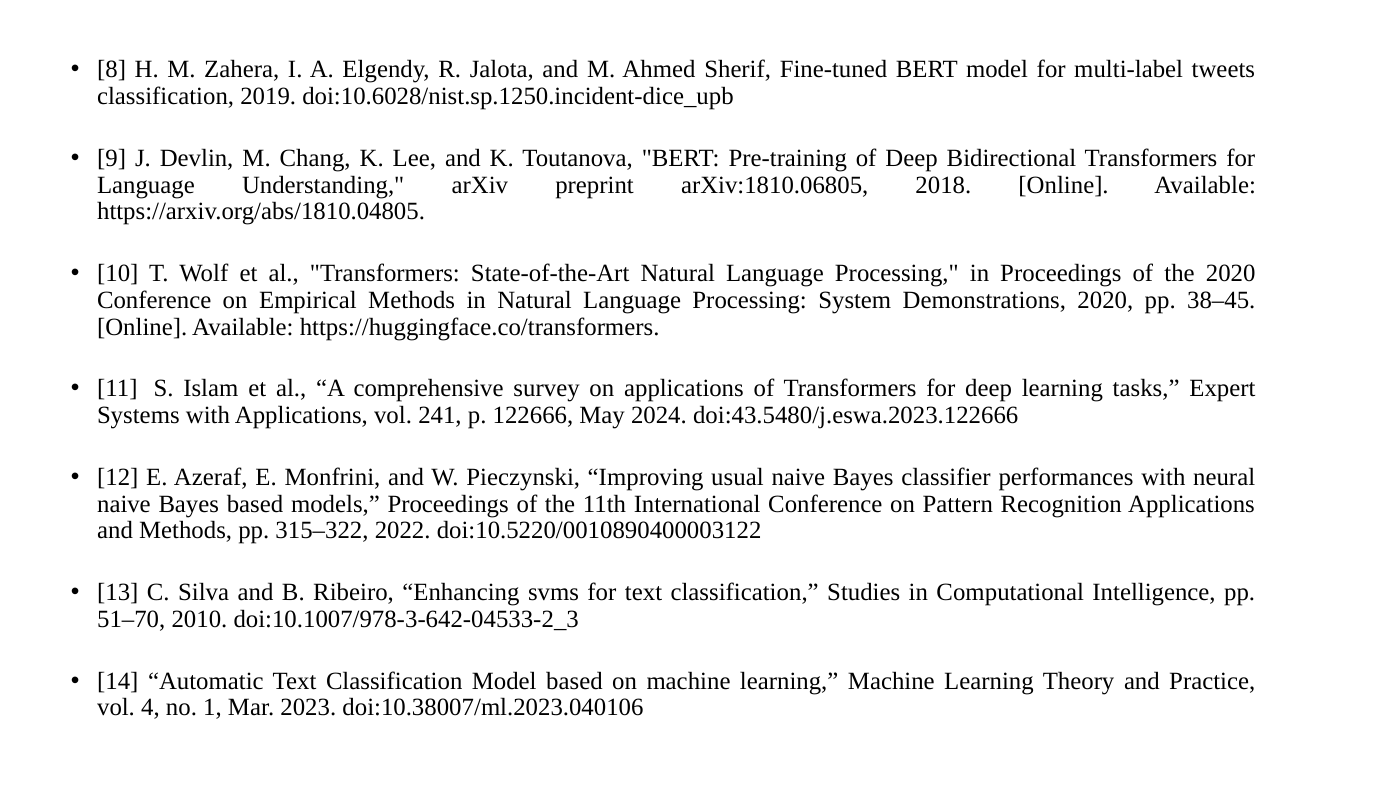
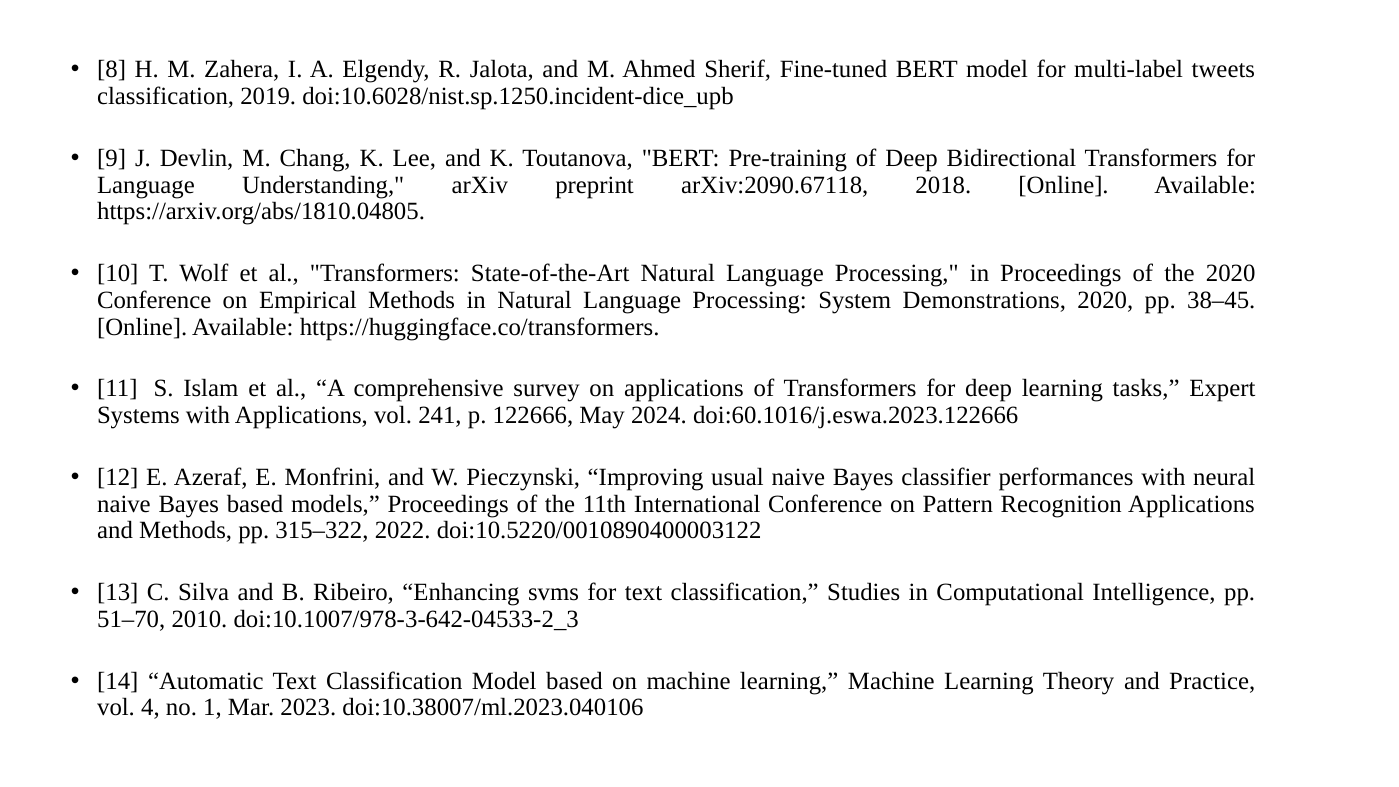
arXiv:1810.06805: arXiv:1810.06805 -> arXiv:2090.67118
doi:43.5480/j.eswa.2023.122666: doi:43.5480/j.eswa.2023.122666 -> doi:60.1016/j.eswa.2023.122666
